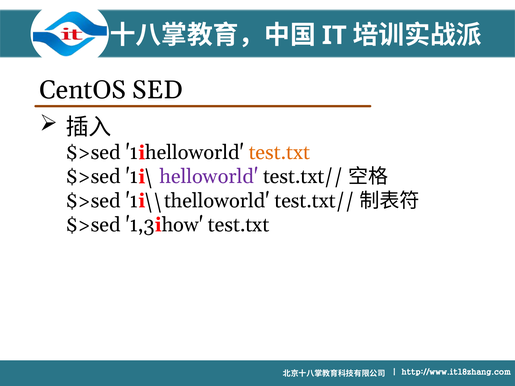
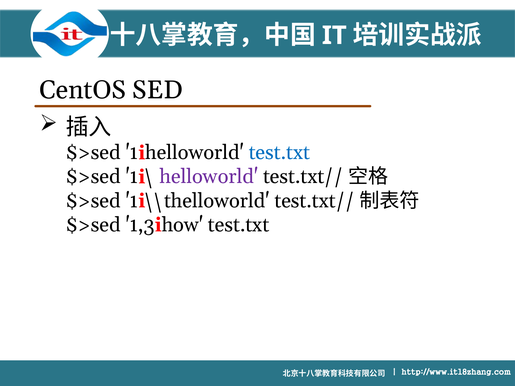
test.txt at (279, 153) colour: orange -> blue
